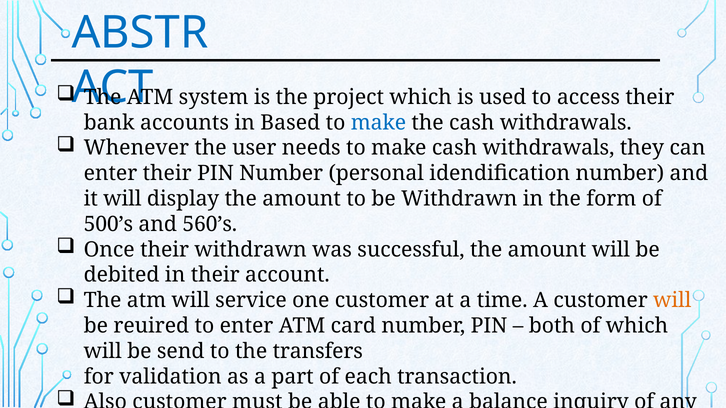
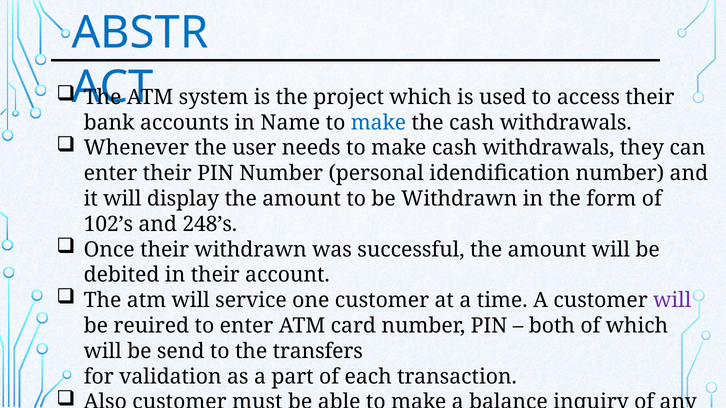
Based: Based -> Name
500’s: 500’s -> 102’s
560’s: 560’s -> 248’s
will at (672, 301) colour: orange -> purple
